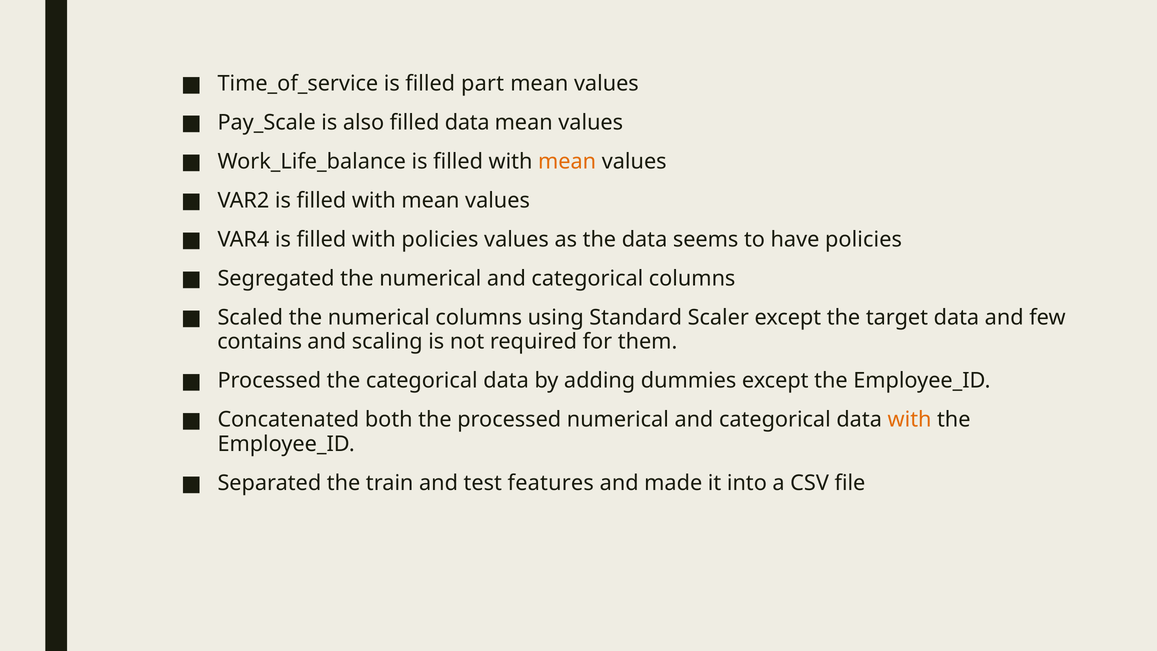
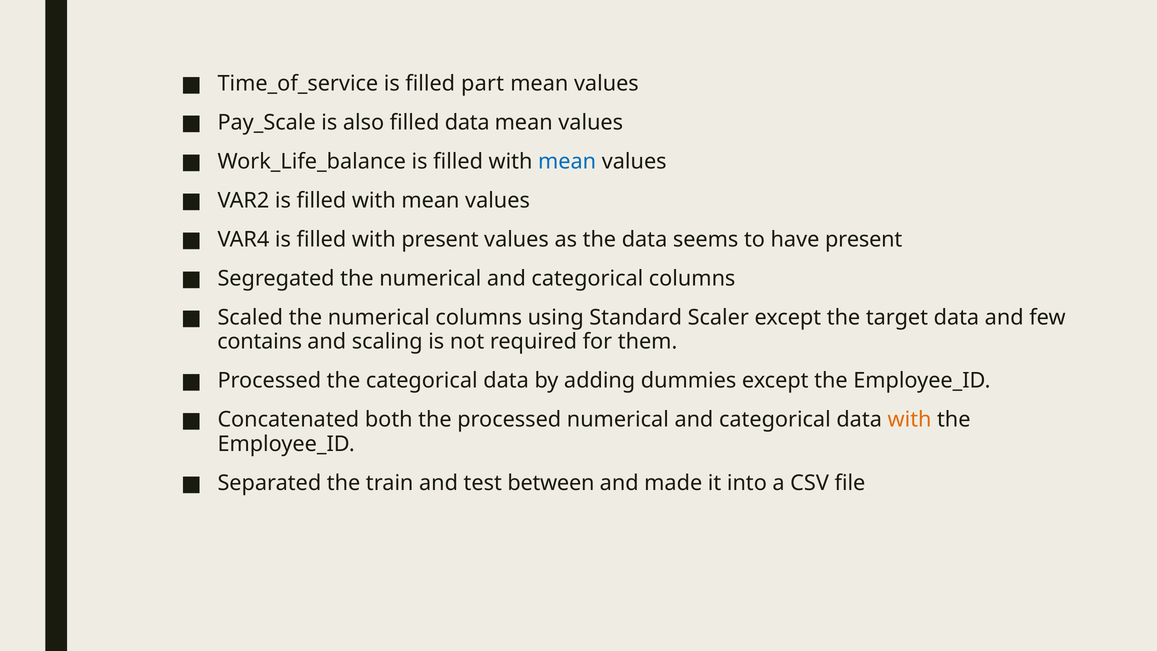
mean at (567, 161) colour: orange -> blue
with policies: policies -> present
have policies: policies -> present
features: features -> between
